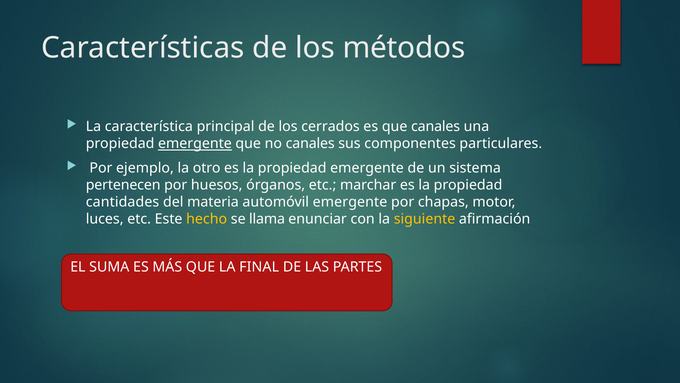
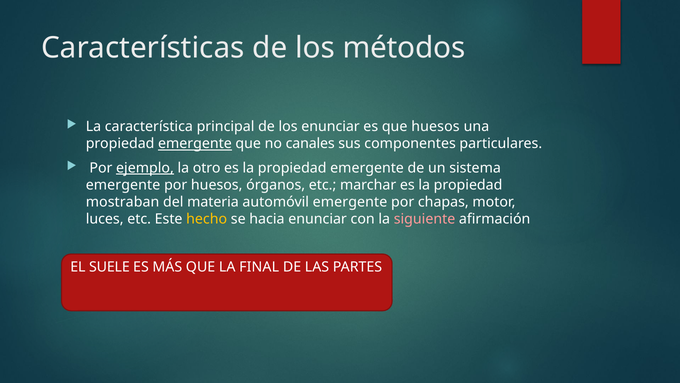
los cerrados: cerrados -> enunciar
que canales: canales -> huesos
ejemplo underline: none -> present
pertenecen at (123, 185): pertenecen -> emergente
cantidades: cantidades -> mostraban
llama: llama -> hacia
siguiente colour: yellow -> pink
SUMA: SUMA -> SUELE
